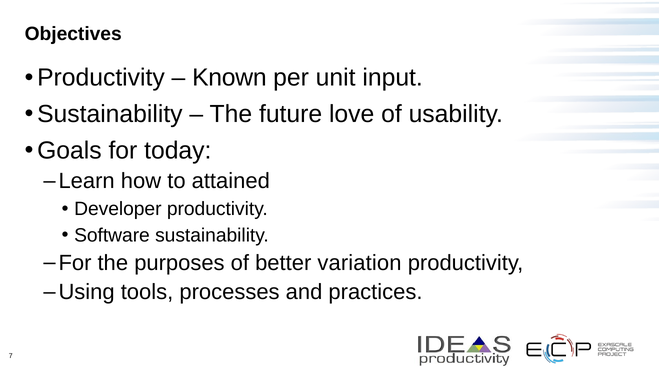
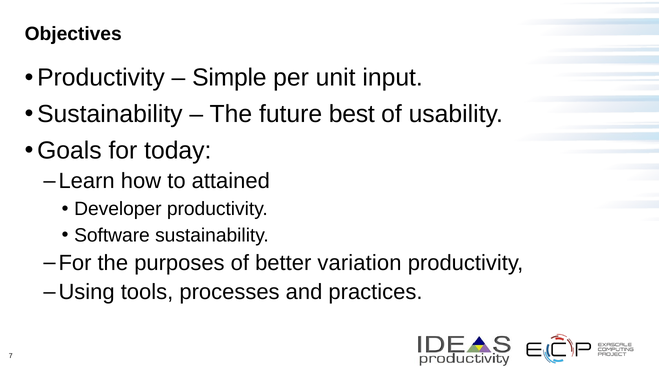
Known: Known -> Simple
love: love -> best
